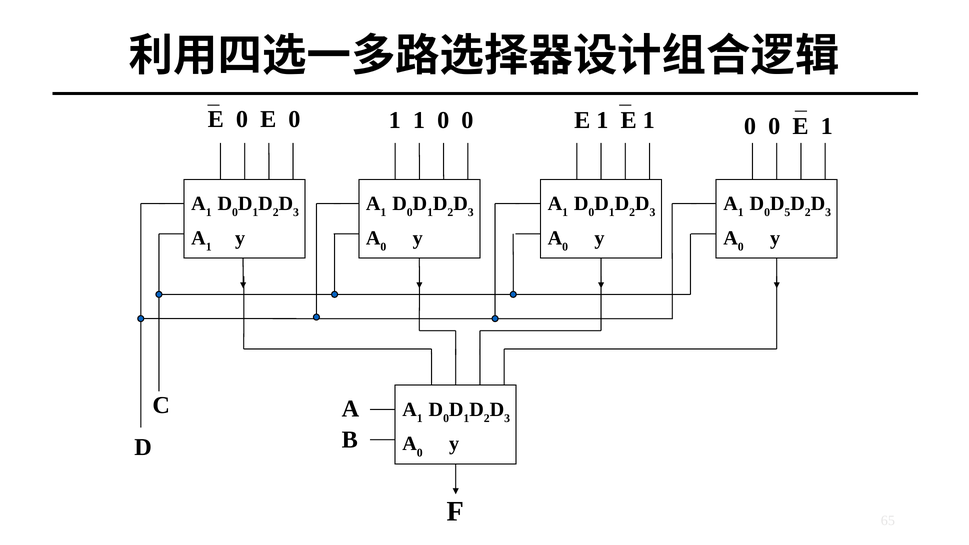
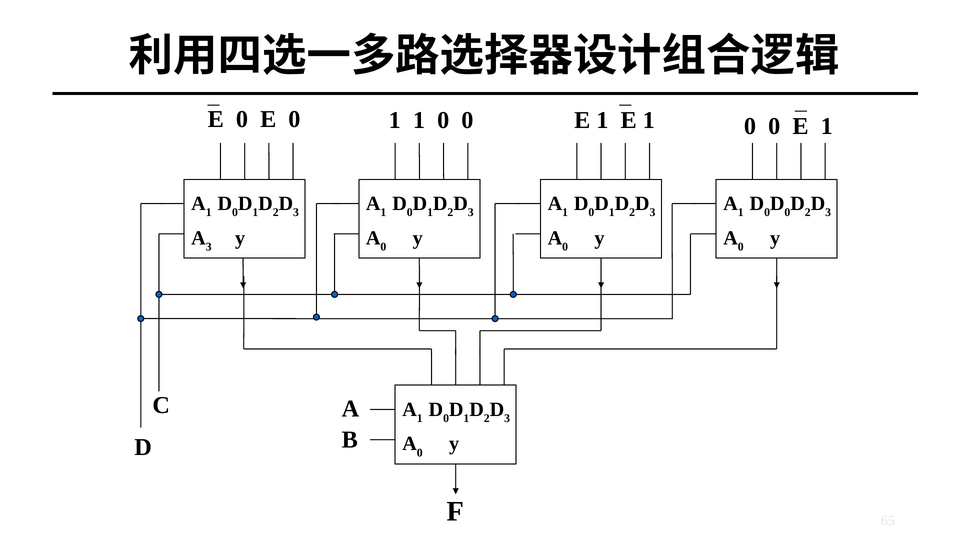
0 D 5: 5 -> 0
1 at (209, 247): 1 -> 3
